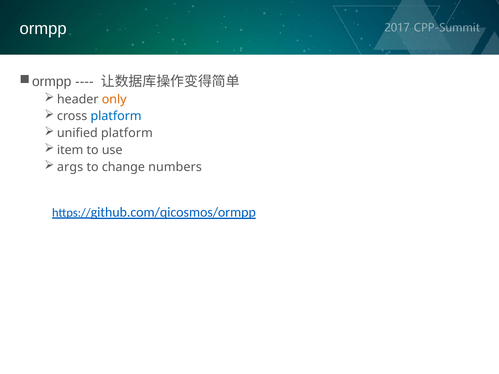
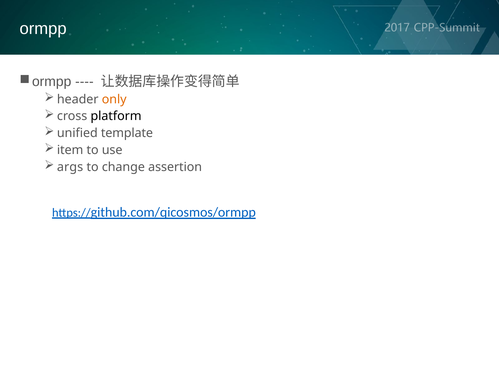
platform at (116, 116) colour: blue -> black
unified platform: platform -> template
numbers: numbers -> assertion
